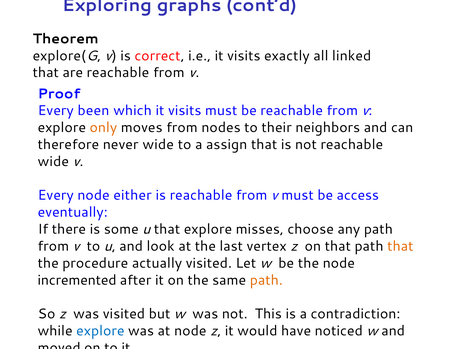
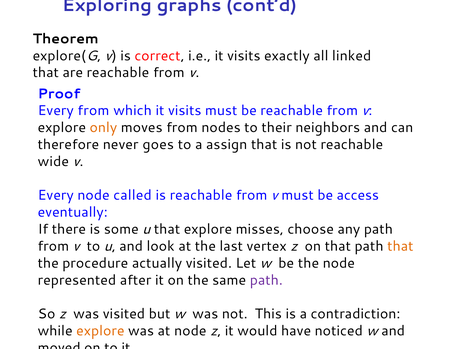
Every been: been -> from
never wide: wide -> goes
either: either -> called
incremented: incremented -> represented
path at (266, 280) colour: orange -> purple
explore at (100, 331) colour: blue -> orange
